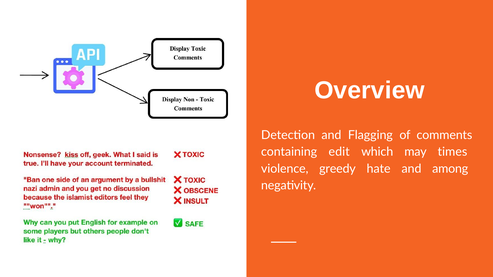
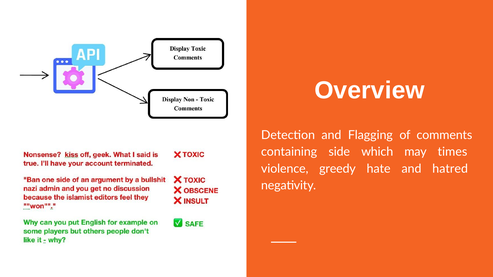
edit: edit -> side
among: among -> hatred
